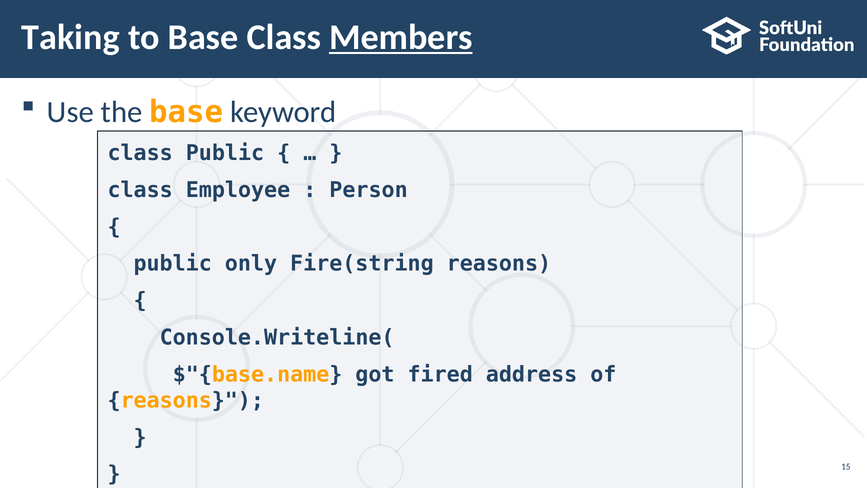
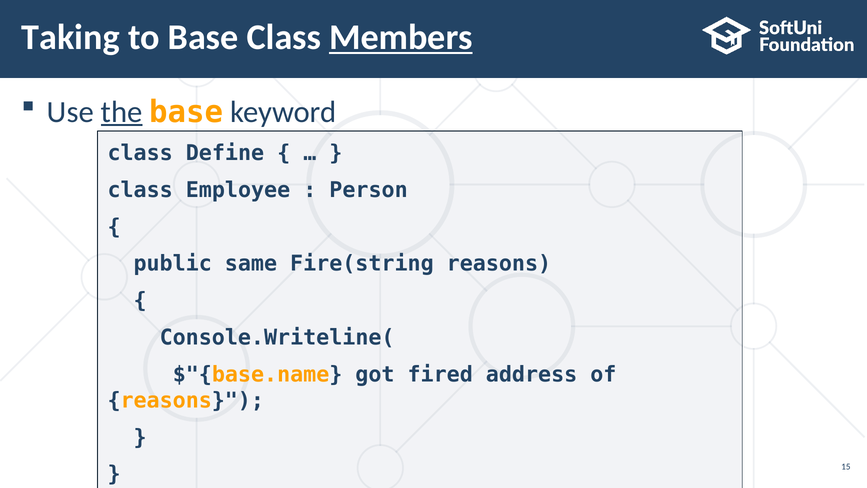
the underline: none -> present
class Public: Public -> Define
only: only -> same
